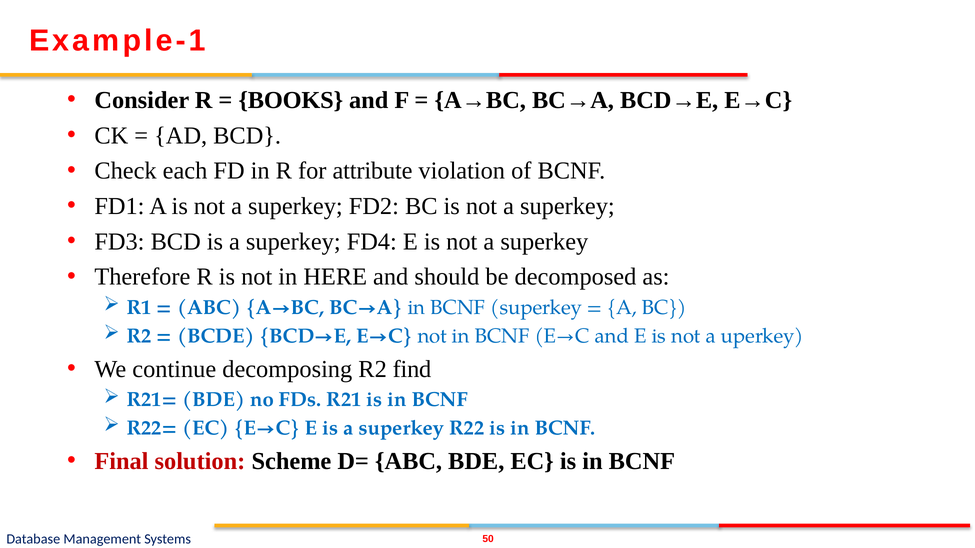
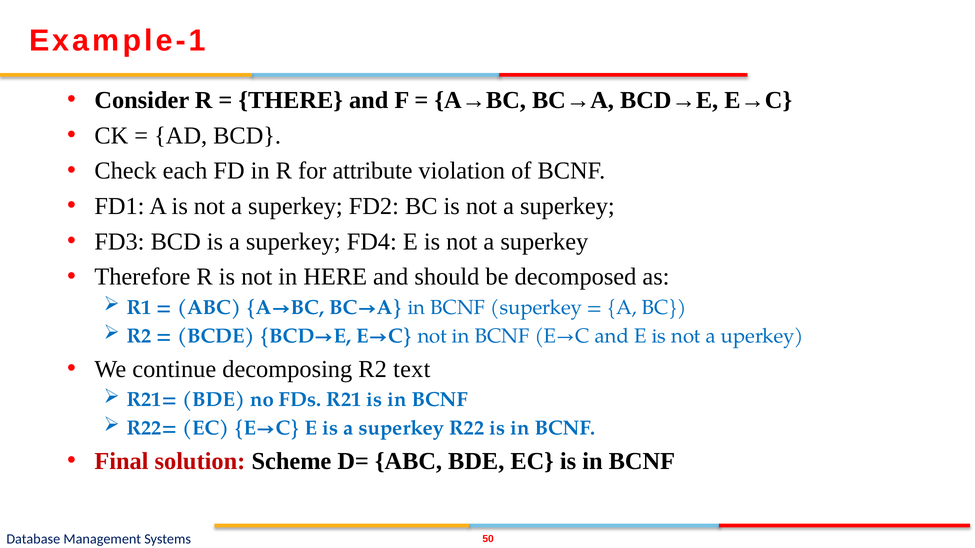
BOOKS: BOOKS -> THERE
find: find -> text
